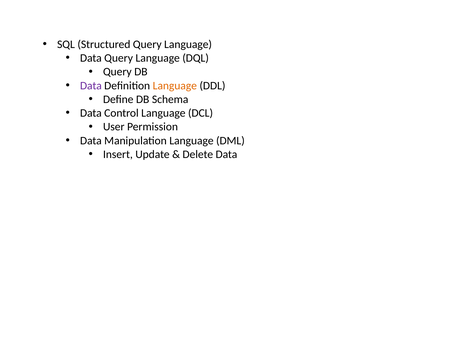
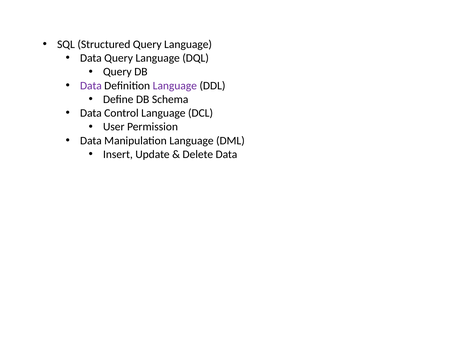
Language at (175, 86) colour: orange -> purple
